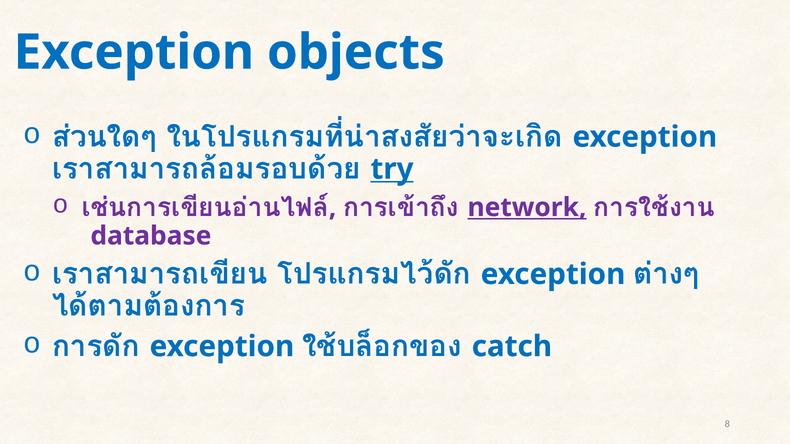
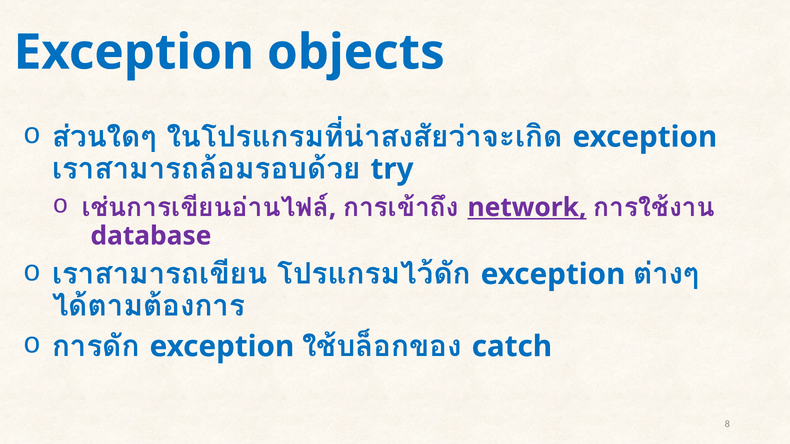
try underline: present -> none
